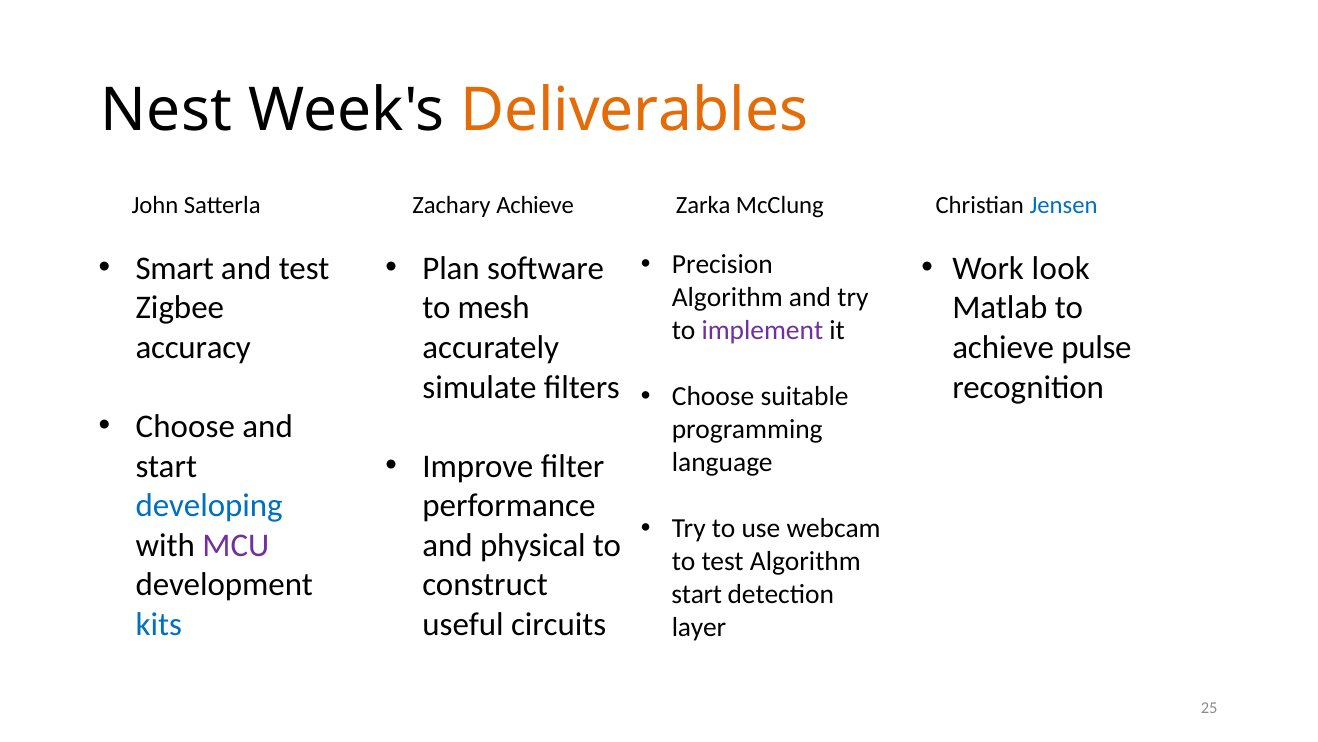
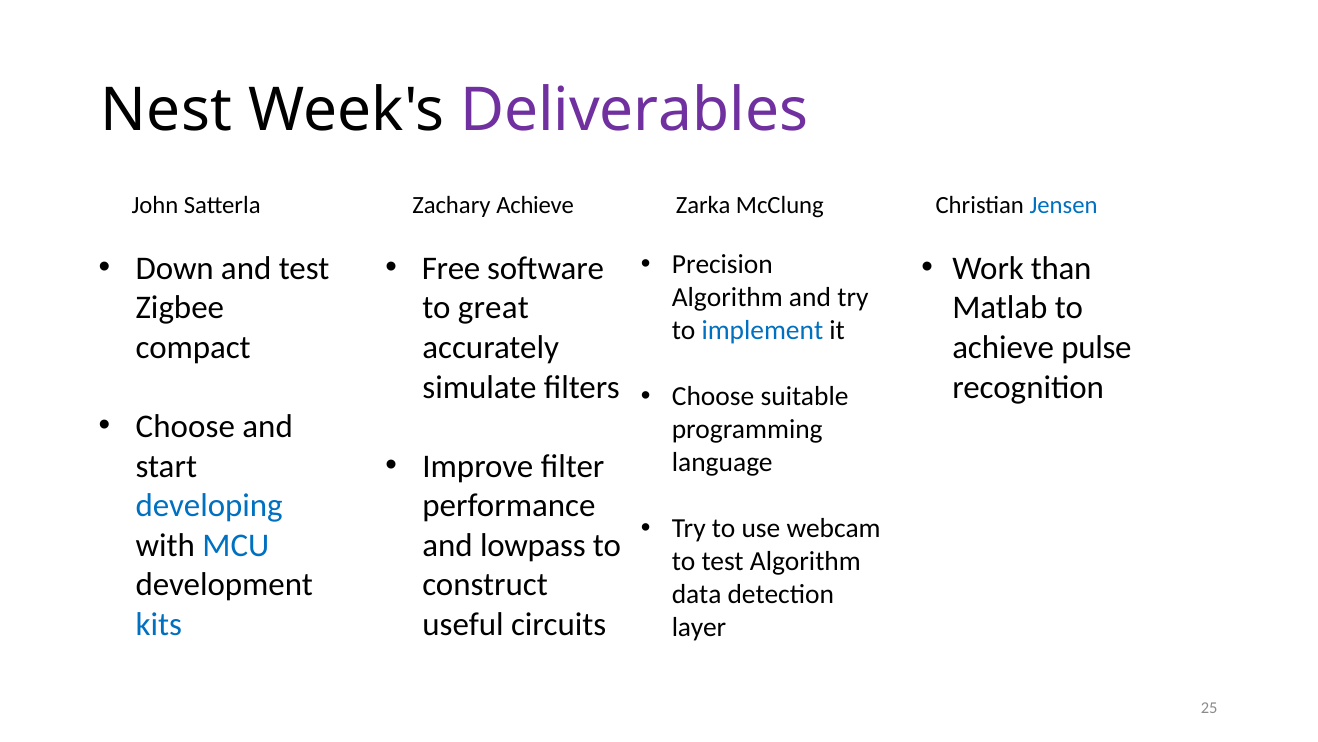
Deliverables colour: orange -> purple
Smart: Smart -> Down
Plan: Plan -> Free
look: look -> than
mesh: mesh -> great
implement colour: purple -> blue
accuracy: accuracy -> compact
MCU colour: purple -> blue
physical: physical -> lowpass
start at (697, 594): start -> data
